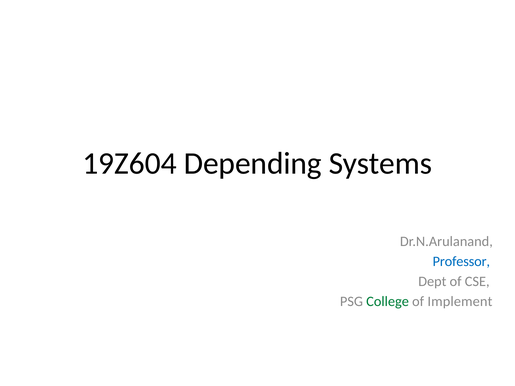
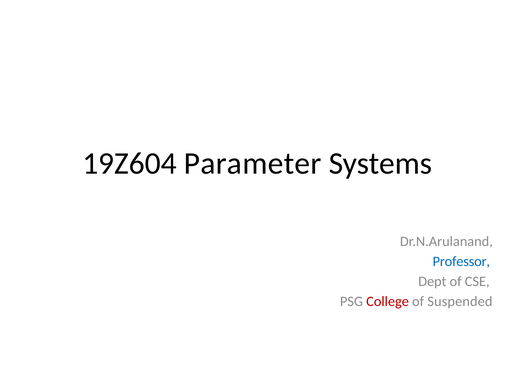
Depending: Depending -> Parameter
College colour: green -> red
Implement: Implement -> Suspended
